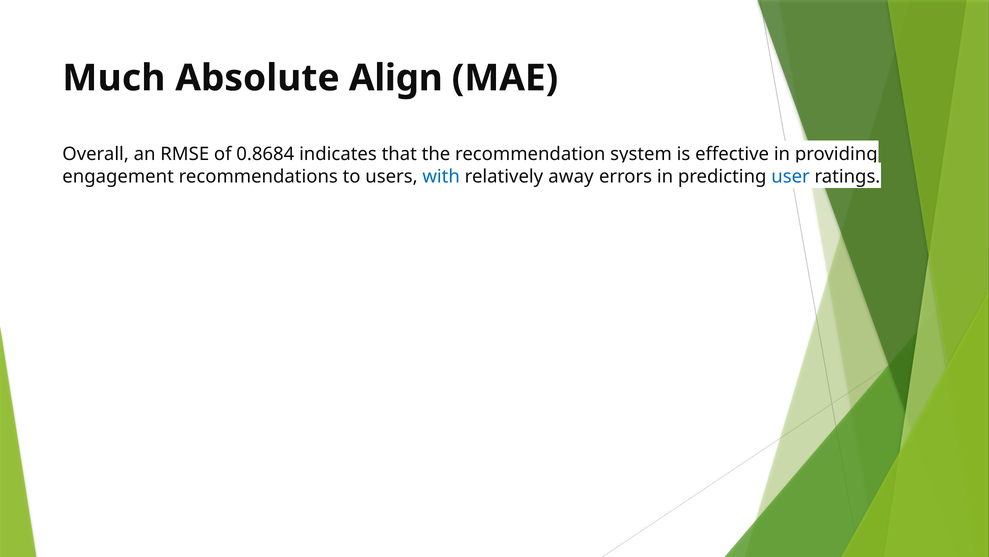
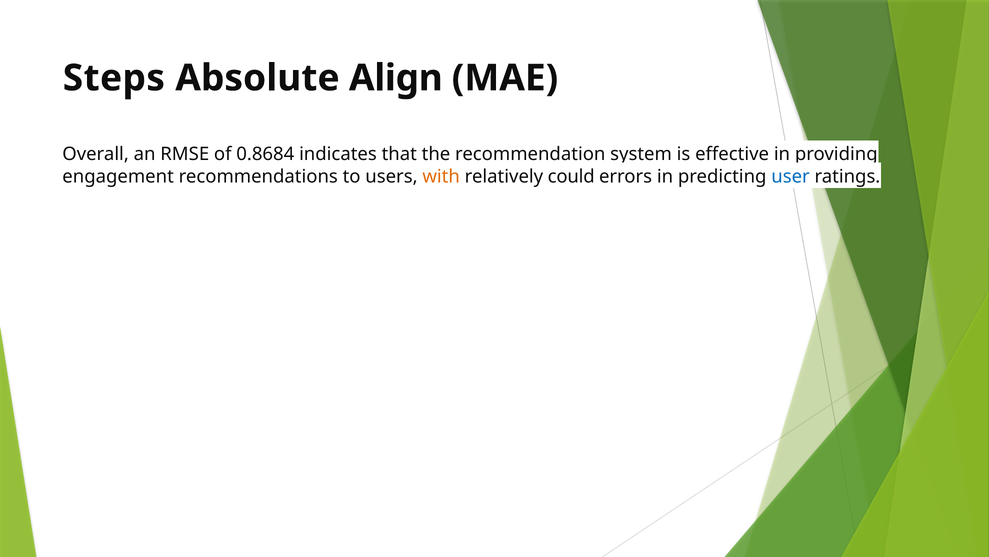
Much: Much -> Steps
with colour: blue -> orange
away: away -> could
